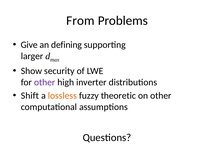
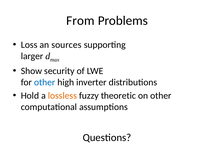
Give: Give -> Loss
defining: defining -> sources
other at (45, 83) colour: purple -> blue
Shift: Shift -> Hold
